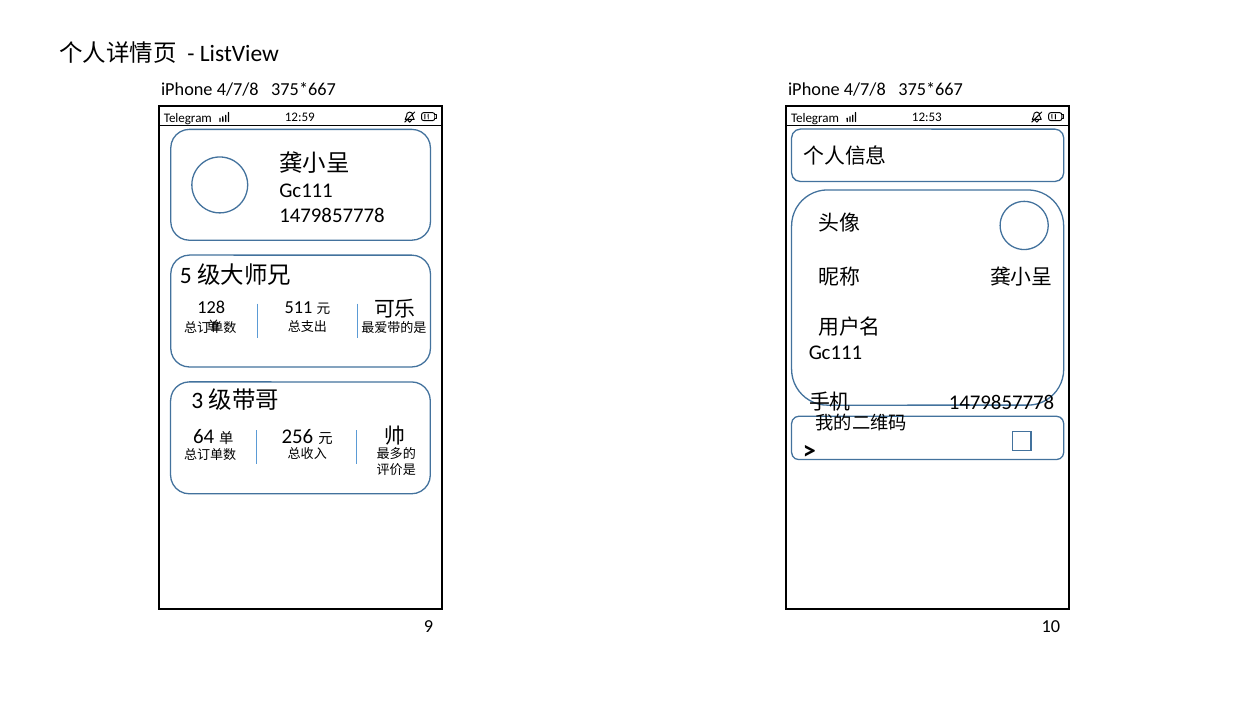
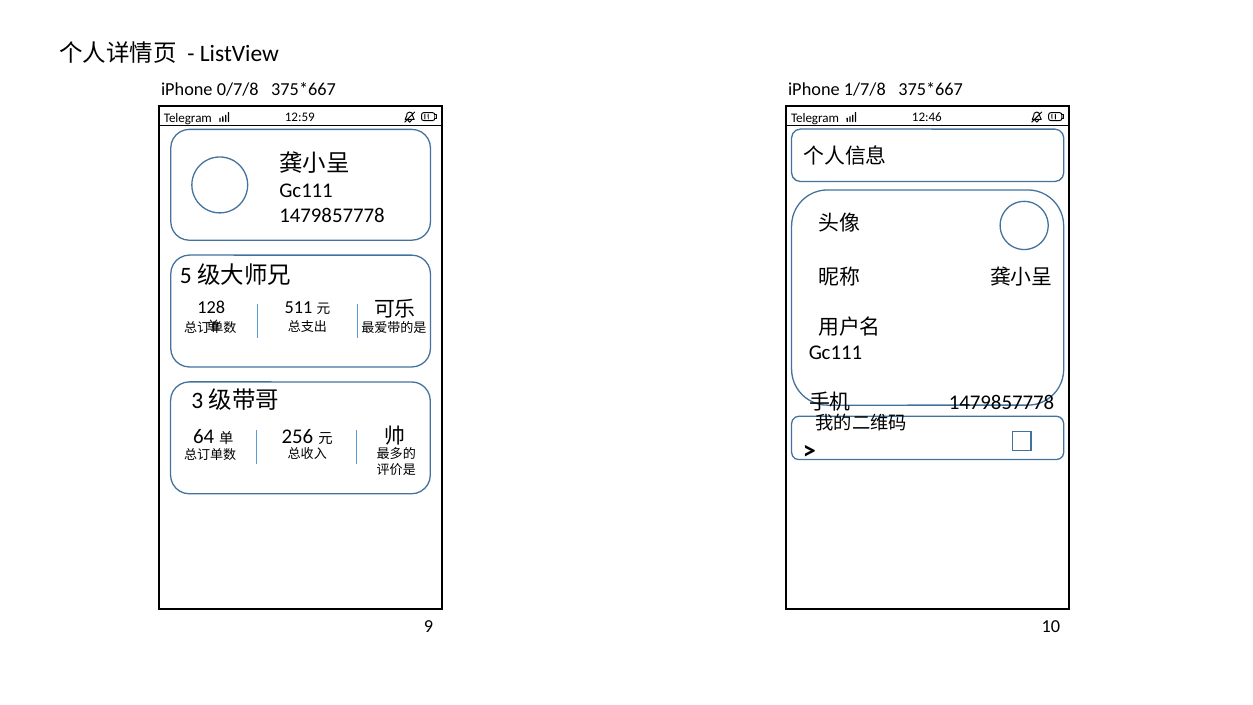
4/7/8 at (238, 90): 4/7/8 -> 0/7/8
4/7/8 at (865, 90): 4/7/8 -> 1/7/8
12:53: 12:53 -> 12:46
